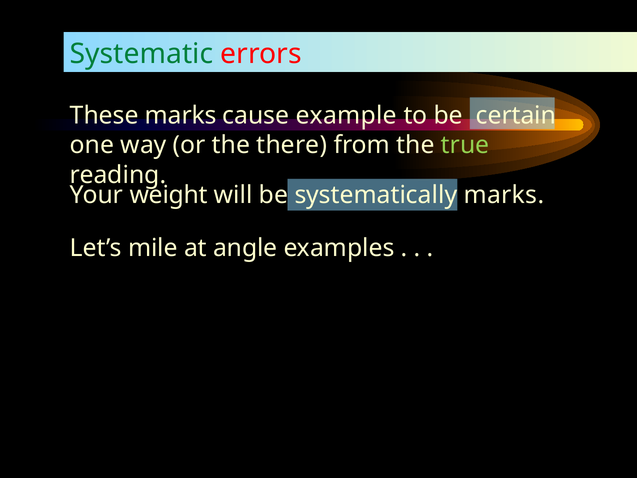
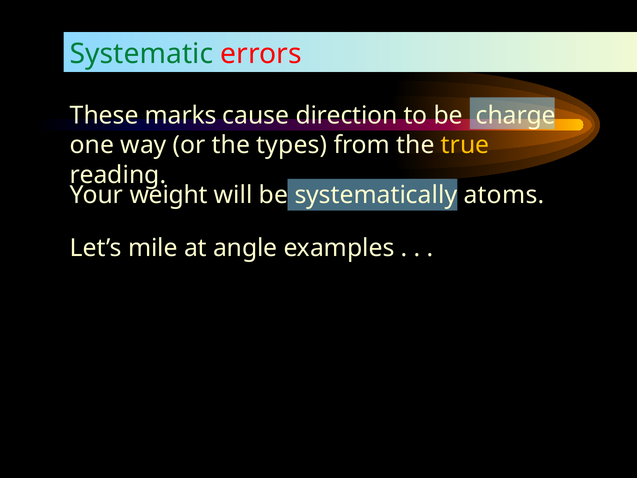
example: example -> direction
certain: certain -> charge
there: there -> types
true colour: light green -> yellow
systematically marks: marks -> atoms
